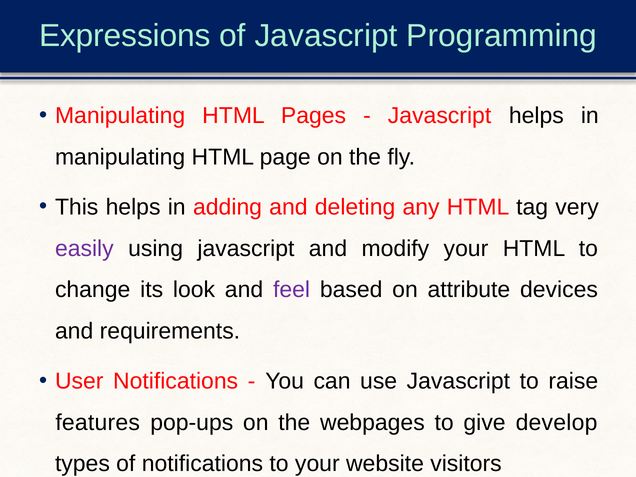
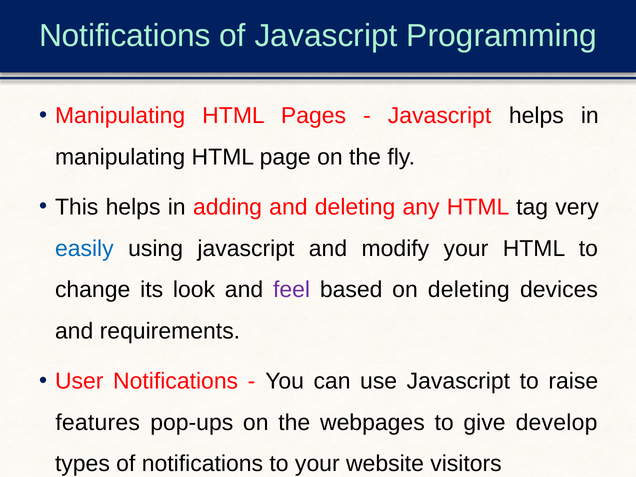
Expressions at (125, 36): Expressions -> Notifications
easily colour: purple -> blue
on attribute: attribute -> deleting
